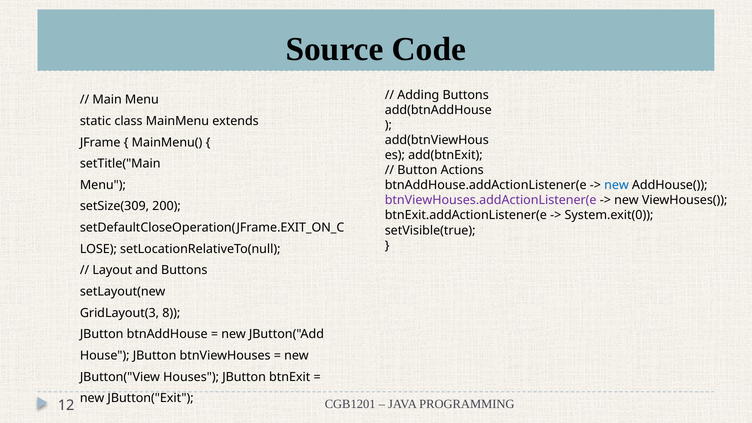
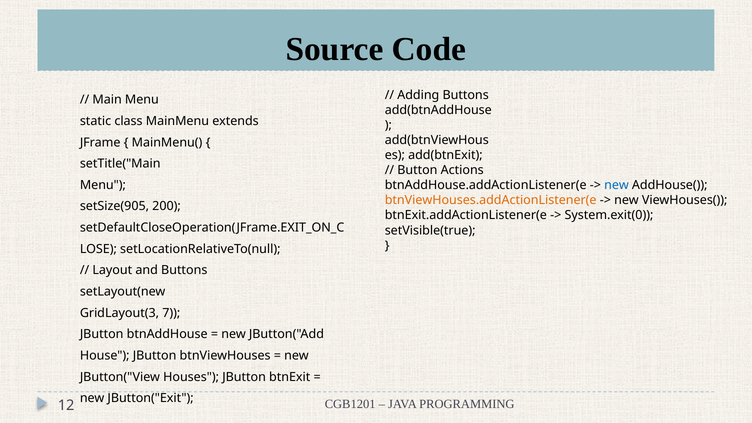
btnViewHouses.addActionListener(e colour: purple -> orange
setSize(309: setSize(309 -> setSize(905
8: 8 -> 7
